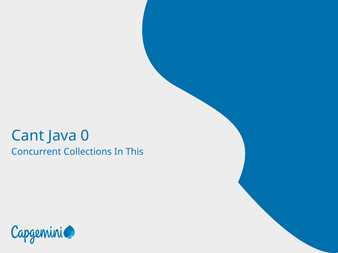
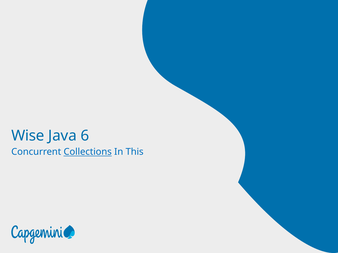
Cant: Cant -> Wise
0: 0 -> 6
Collections underline: none -> present
